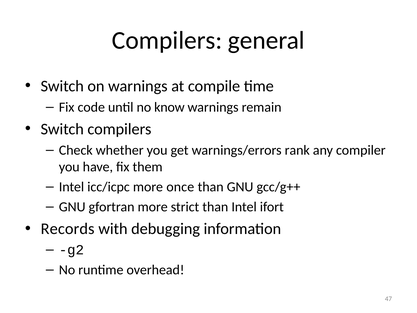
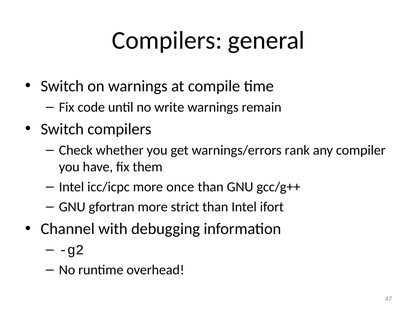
know: know -> write
Records: Records -> Channel
